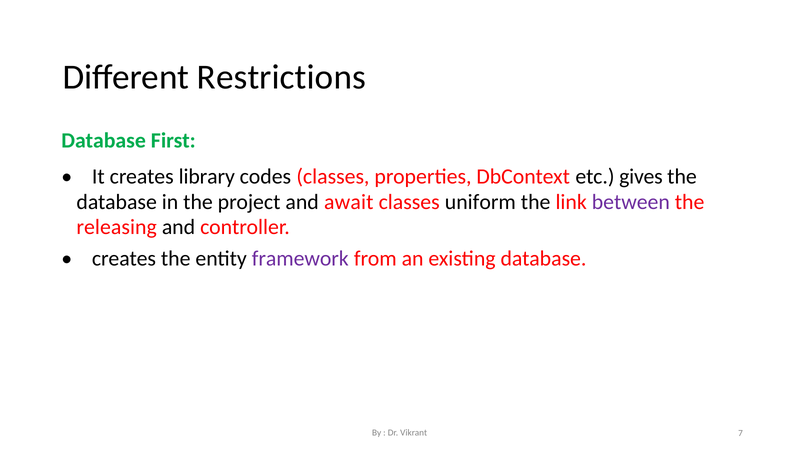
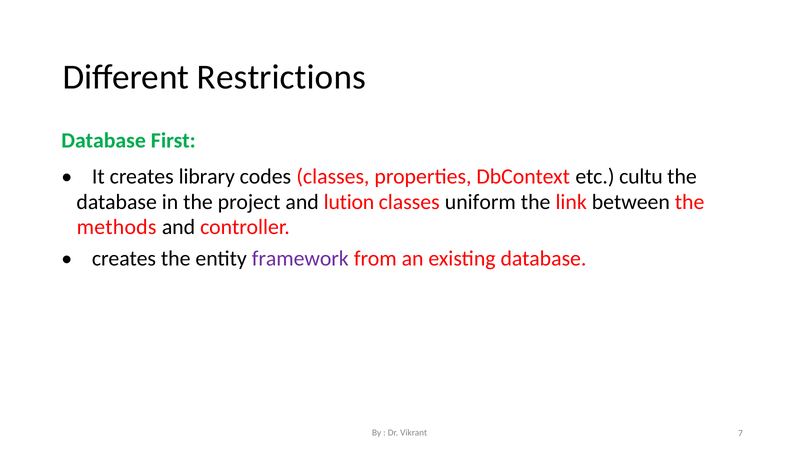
gives: gives -> cultu
await: await -> lution
between colour: purple -> black
releasing: releasing -> methods
